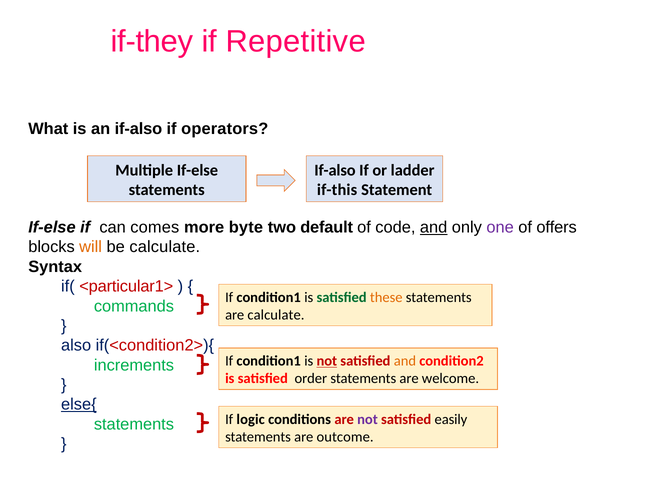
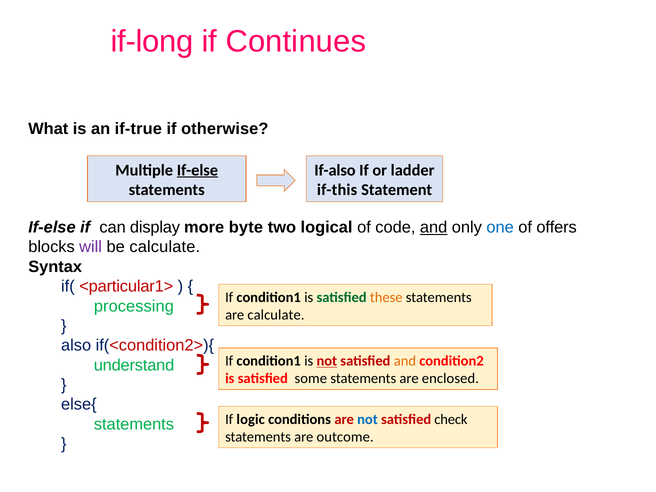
if-they: if-they -> if-long
Repetitive: Repetitive -> Continues
an if-also: if-also -> if-true
operators: operators -> otherwise
If-else at (197, 170) underline: none -> present
comes: comes -> display
default: default -> logical
one colour: purple -> blue
will colour: orange -> purple
commands: commands -> processing
increments: increments -> understand
order: order -> some
welcome: welcome -> enclosed
else{ underline: present -> none
not at (367, 419) colour: purple -> blue
easily: easily -> check
